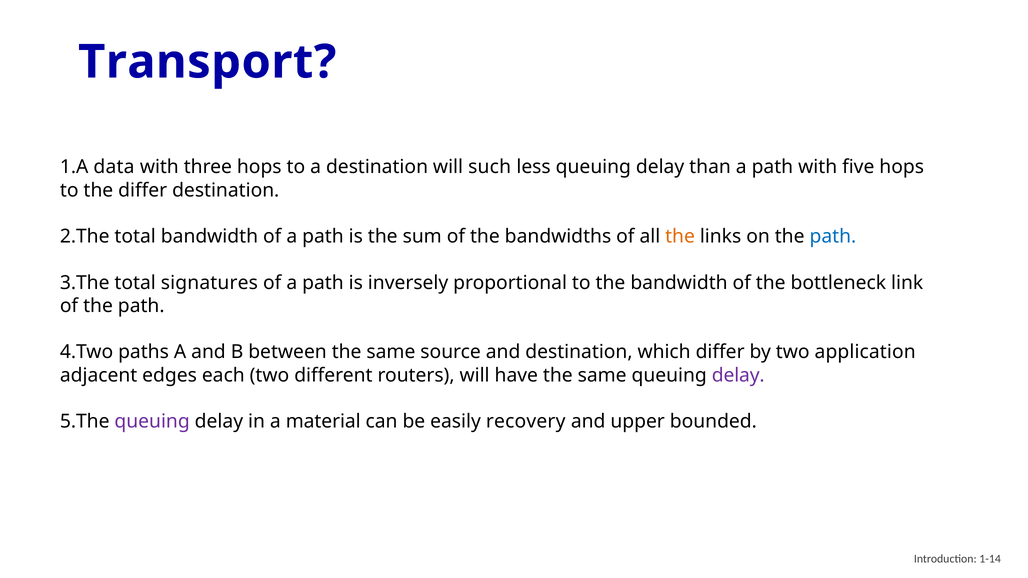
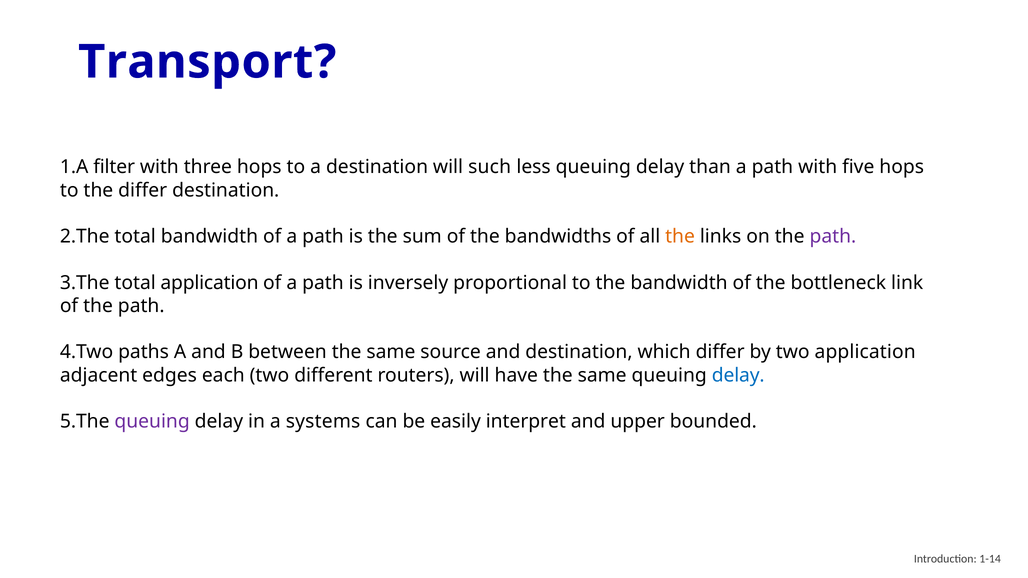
data: data -> filter
path at (833, 237) colour: blue -> purple
total signatures: signatures -> application
delay at (738, 375) colour: purple -> blue
material: material -> systems
recovery: recovery -> interpret
